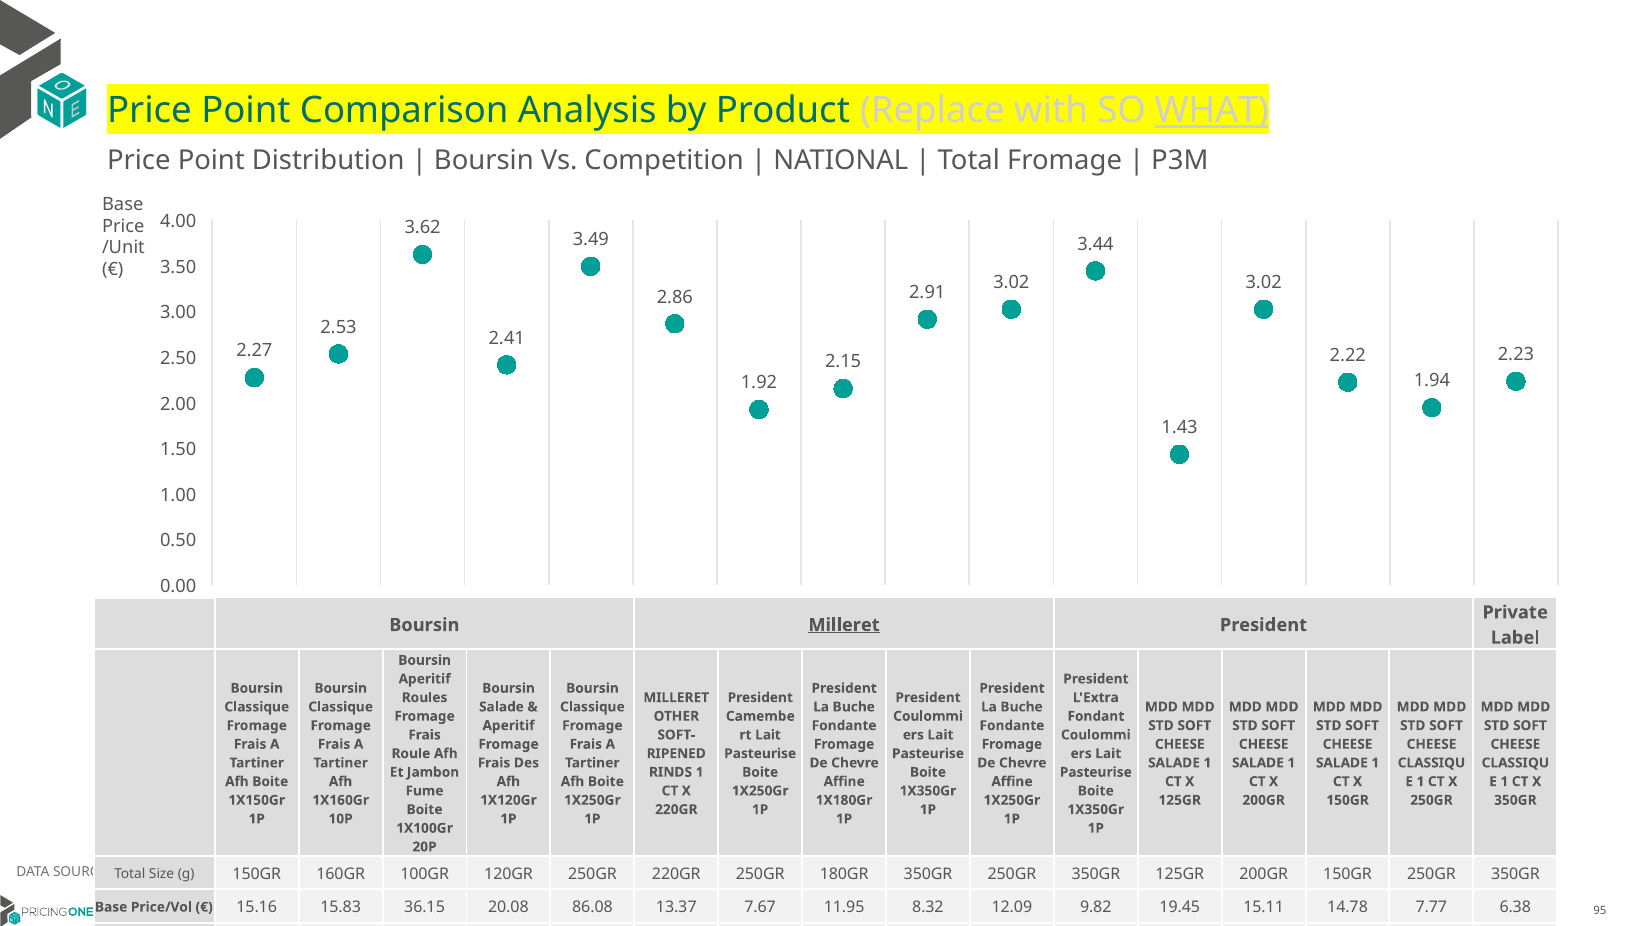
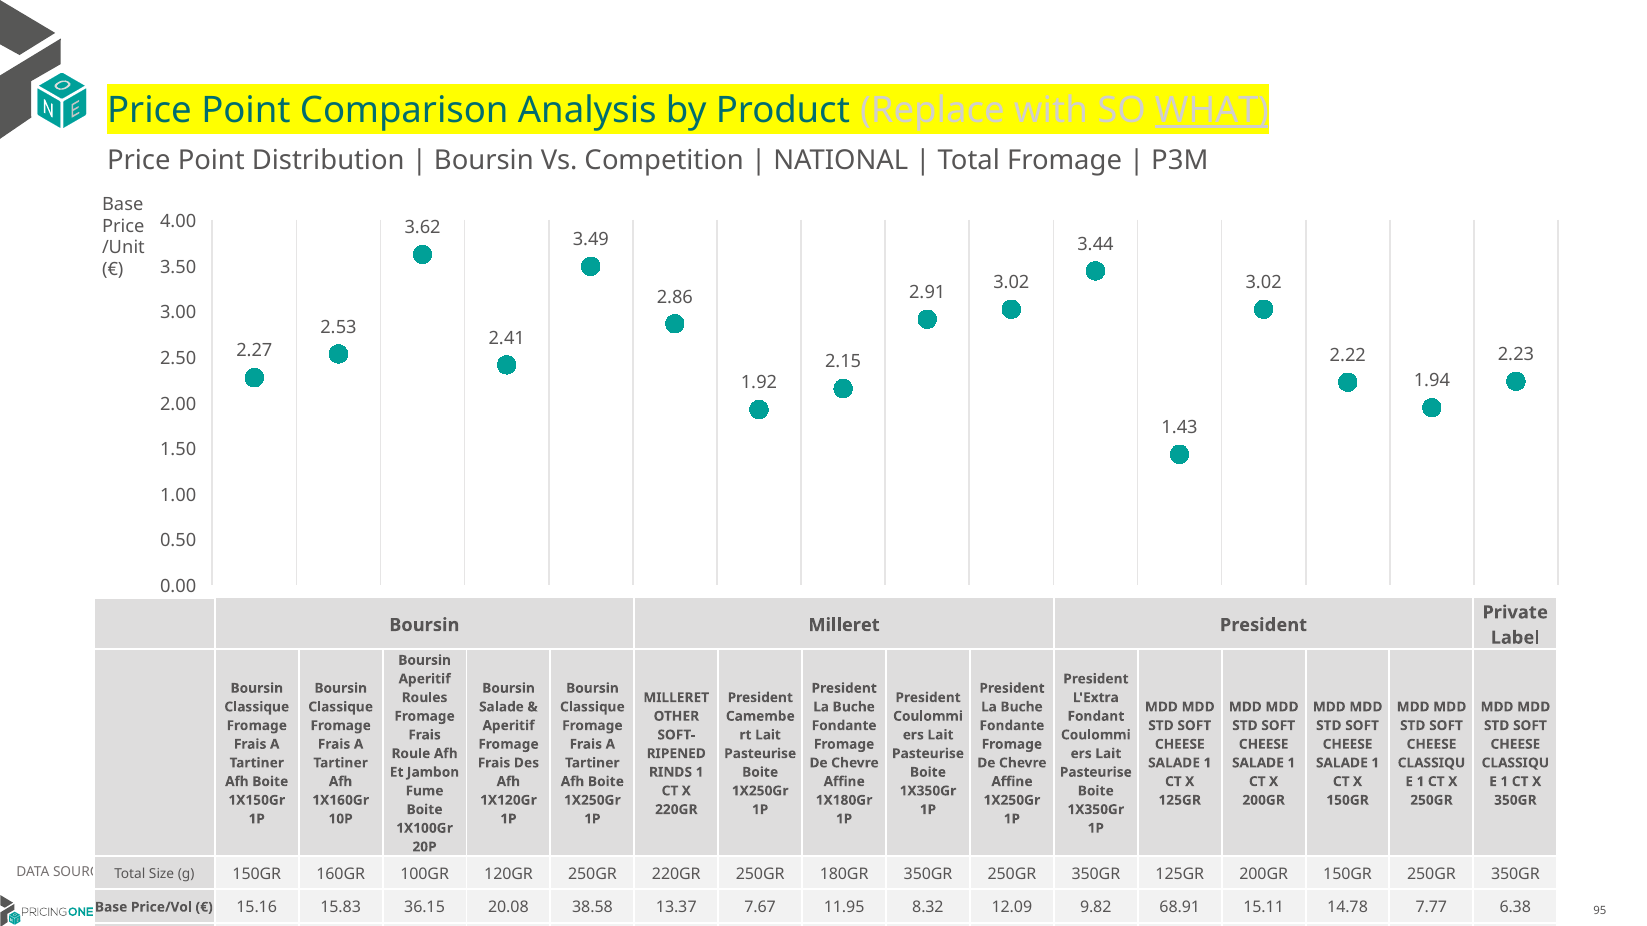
Milleret at (844, 625) underline: present -> none
86.08: 86.08 -> 38.58
19.45: 19.45 -> 68.91
